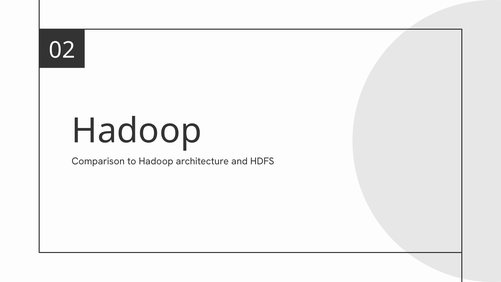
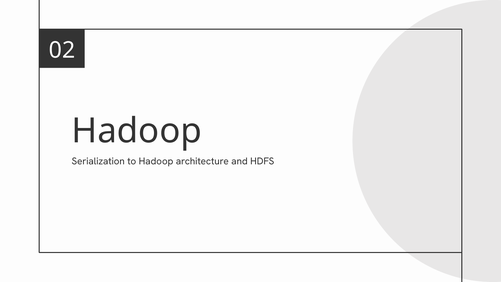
Comparison: Comparison -> Serialization
